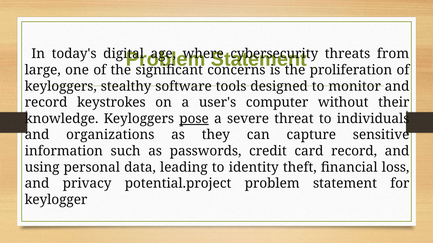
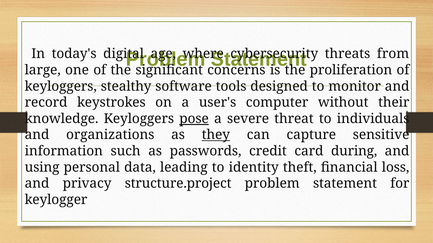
they underline: none -> present
card record: record -> during
potential.project: potential.project -> structure.project
